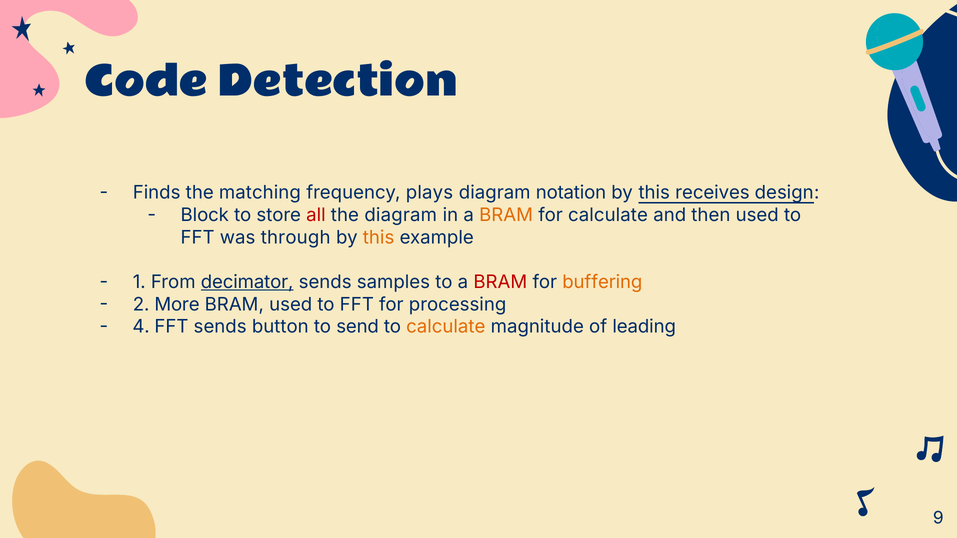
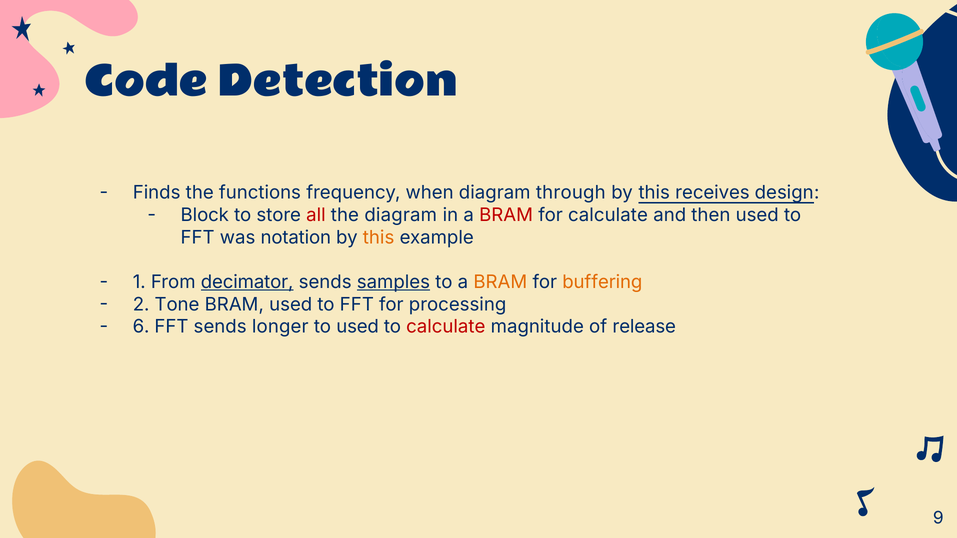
matching: matching -> functions
plays: plays -> when
notation: notation -> through
BRAM at (506, 215) colour: orange -> red
through: through -> notation
samples underline: none -> present
BRAM at (500, 282) colour: red -> orange
More: More -> Tone
4: 4 -> 6
button: button -> longer
to send: send -> used
calculate at (446, 327) colour: orange -> red
leading: leading -> release
